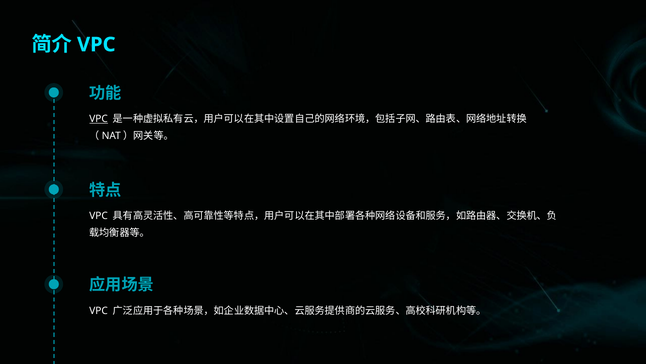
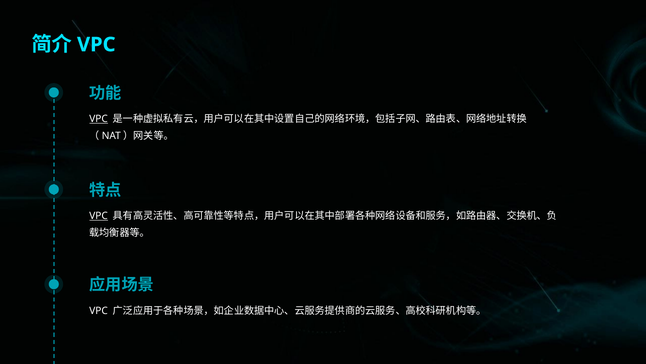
VPC at (99, 216) underline: none -> present
